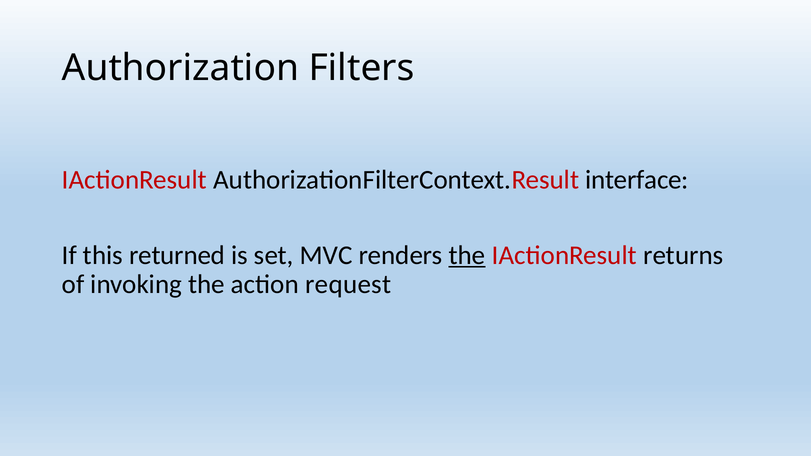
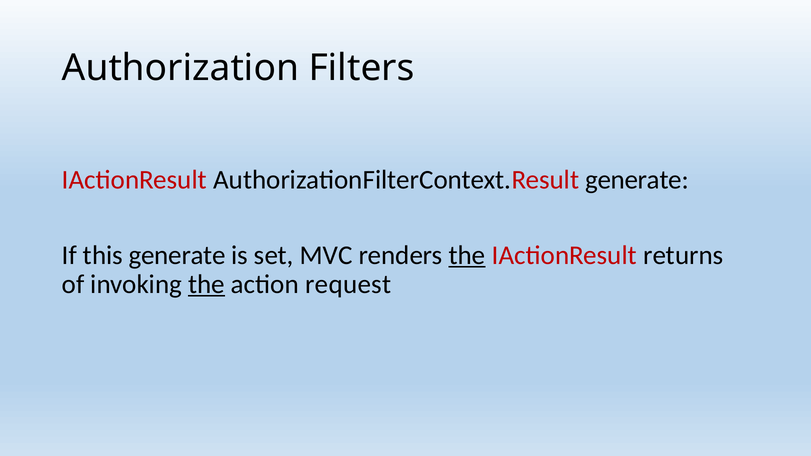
AuthorizationFilterContext.Result interface: interface -> generate
this returned: returned -> generate
the at (206, 284) underline: none -> present
